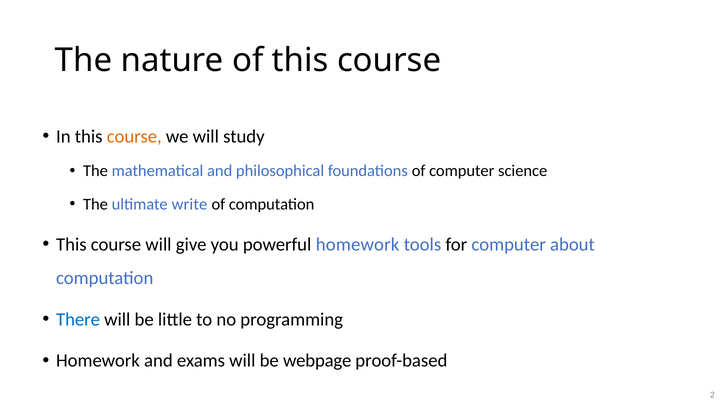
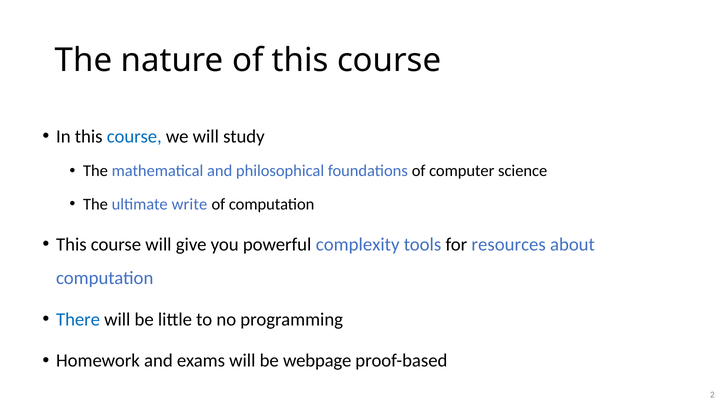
course at (134, 136) colour: orange -> blue
powerful homework: homework -> complexity
for computer: computer -> resources
